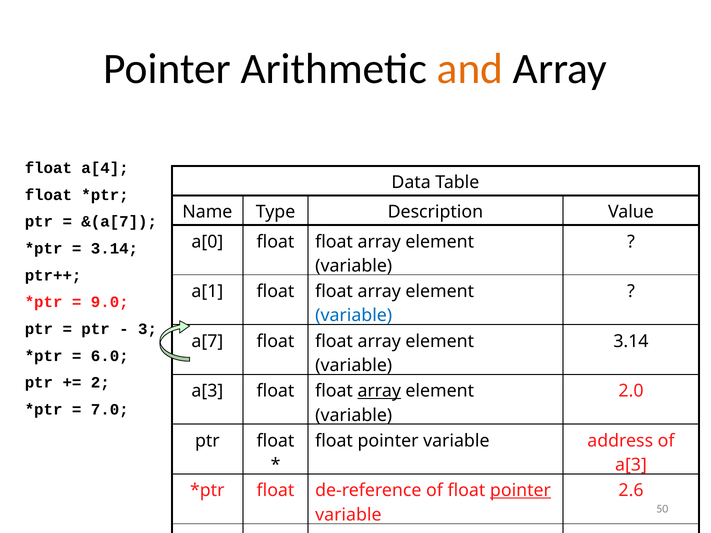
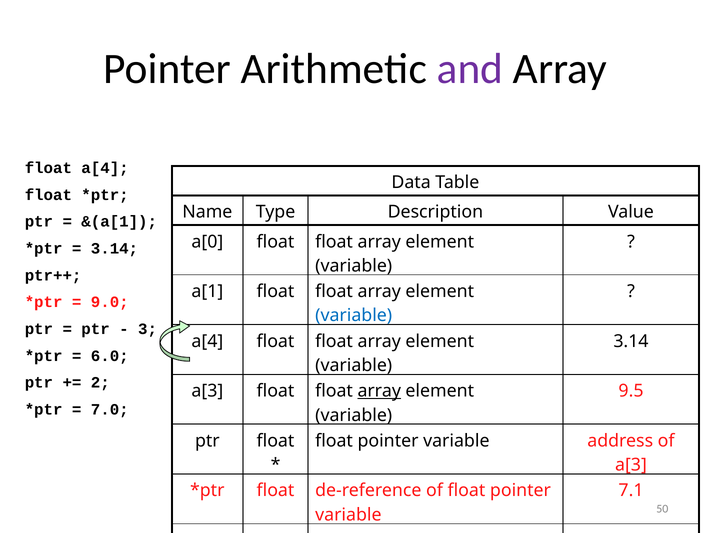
and colour: orange -> purple
&(a[7: &(a[7 -> &(a[1
a[7 at (207, 341): a[7 -> a[4
2.0: 2.0 -> 9.5
pointer at (520, 491) underline: present -> none
2.6: 2.6 -> 7.1
